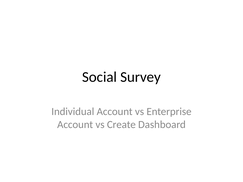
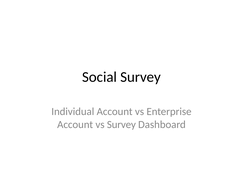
vs Create: Create -> Survey
